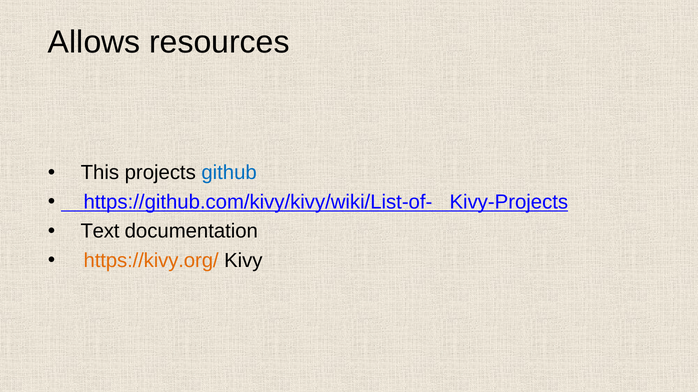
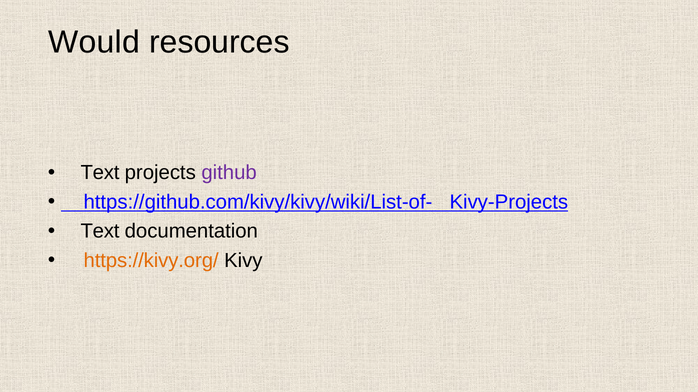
Allows: Allows -> Would
This at (100, 173): This -> Text
github colour: blue -> purple
